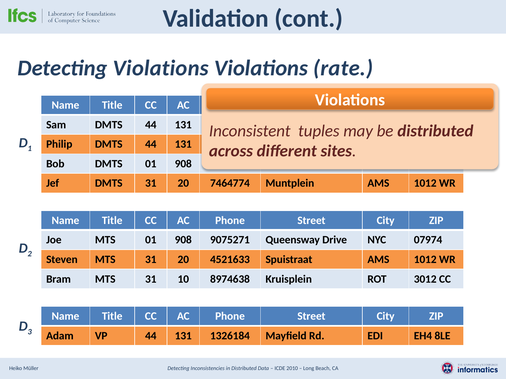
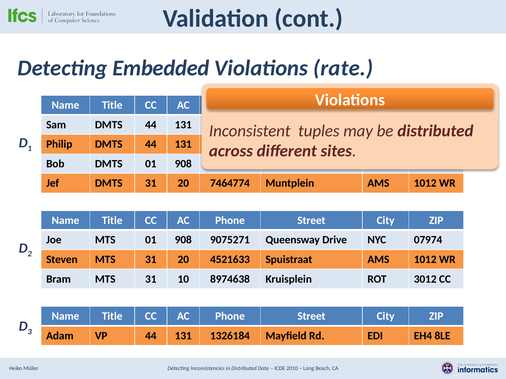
Detecting Violations: Violations -> Embedded
